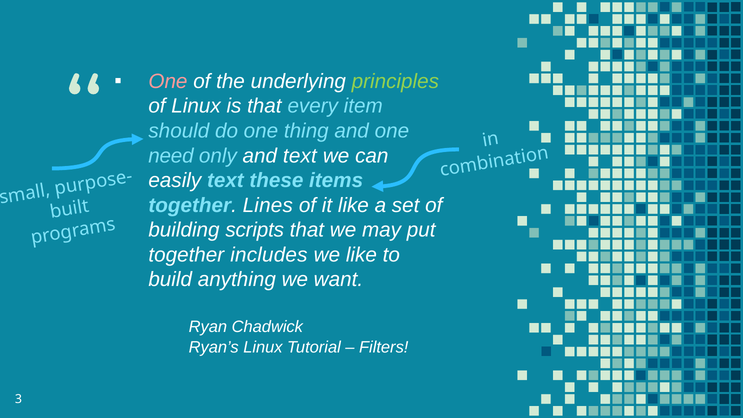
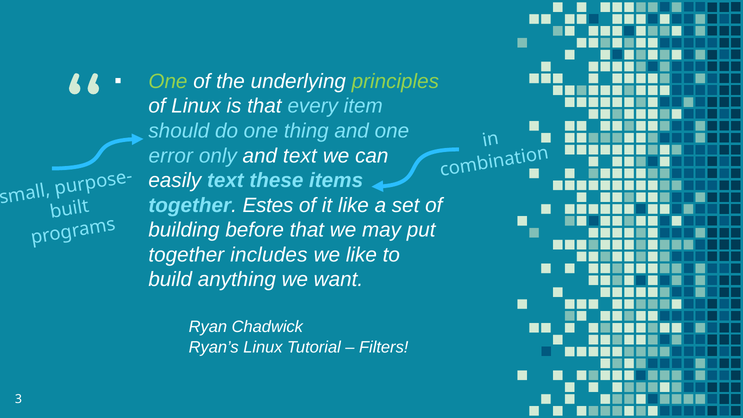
One at (168, 81) colour: pink -> light green
need: need -> error
Lines: Lines -> Estes
scripts: scripts -> before
